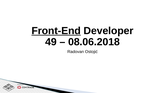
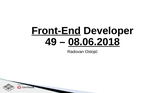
08.06.2018 underline: none -> present
